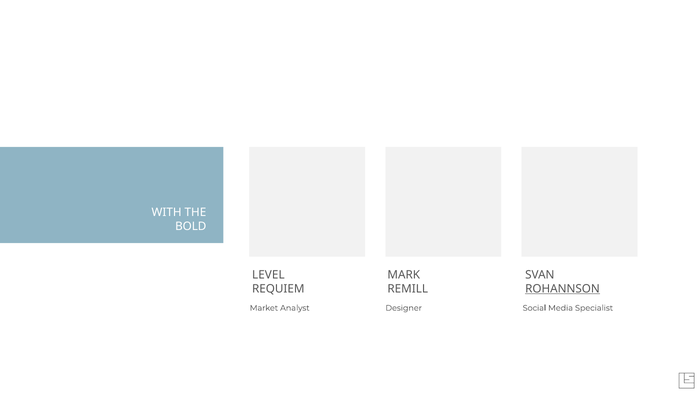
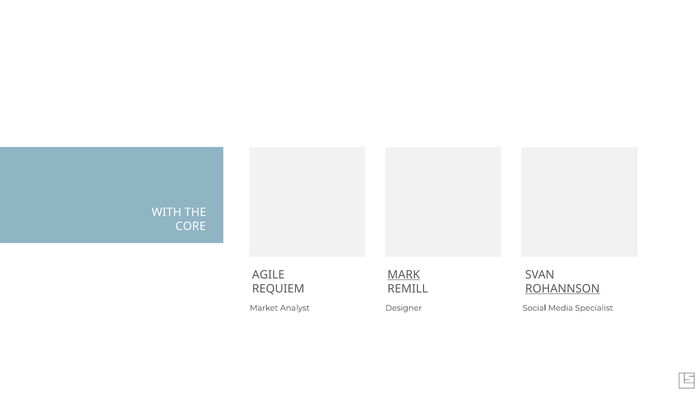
BOLD: BOLD -> CORE
LEVEL: LEVEL -> AGILE
MARK underline: none -> present
